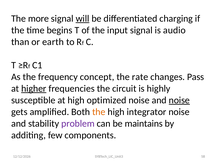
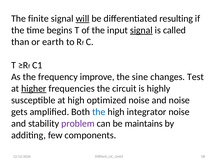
more: more -> finite
charging: charging -> resulting
signal at (141, 30) underline: none -> present
audio: audio -> called
concept: concept -> improve
rate: rate -> sine
Pass: Pass -> Test
noise at (179, 100) underline: present -> none
the at (99, 112) colour: orange -> blue
